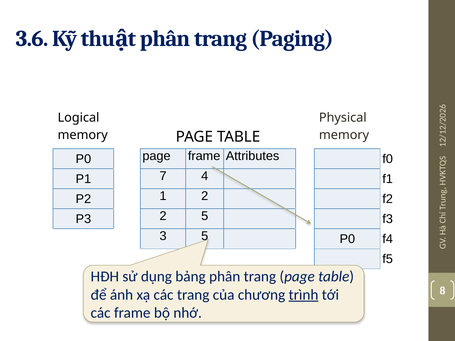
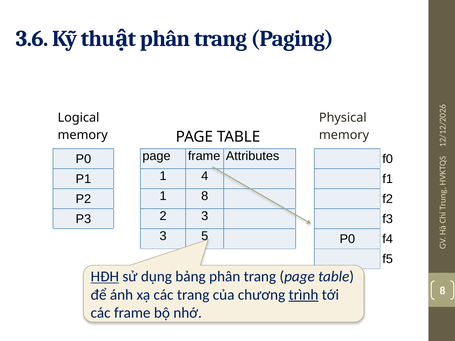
P1 7: 7 -> 1
P2 1 2: 2 -> 8
2 5: 5 -> 3
HĐH underline: none -> present
